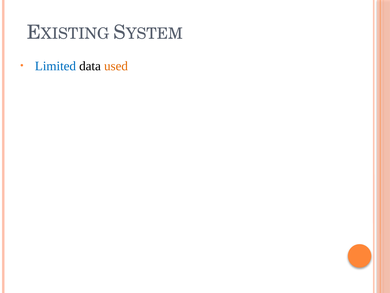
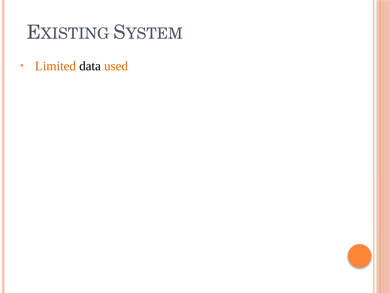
Limited colour: blue -> orange
